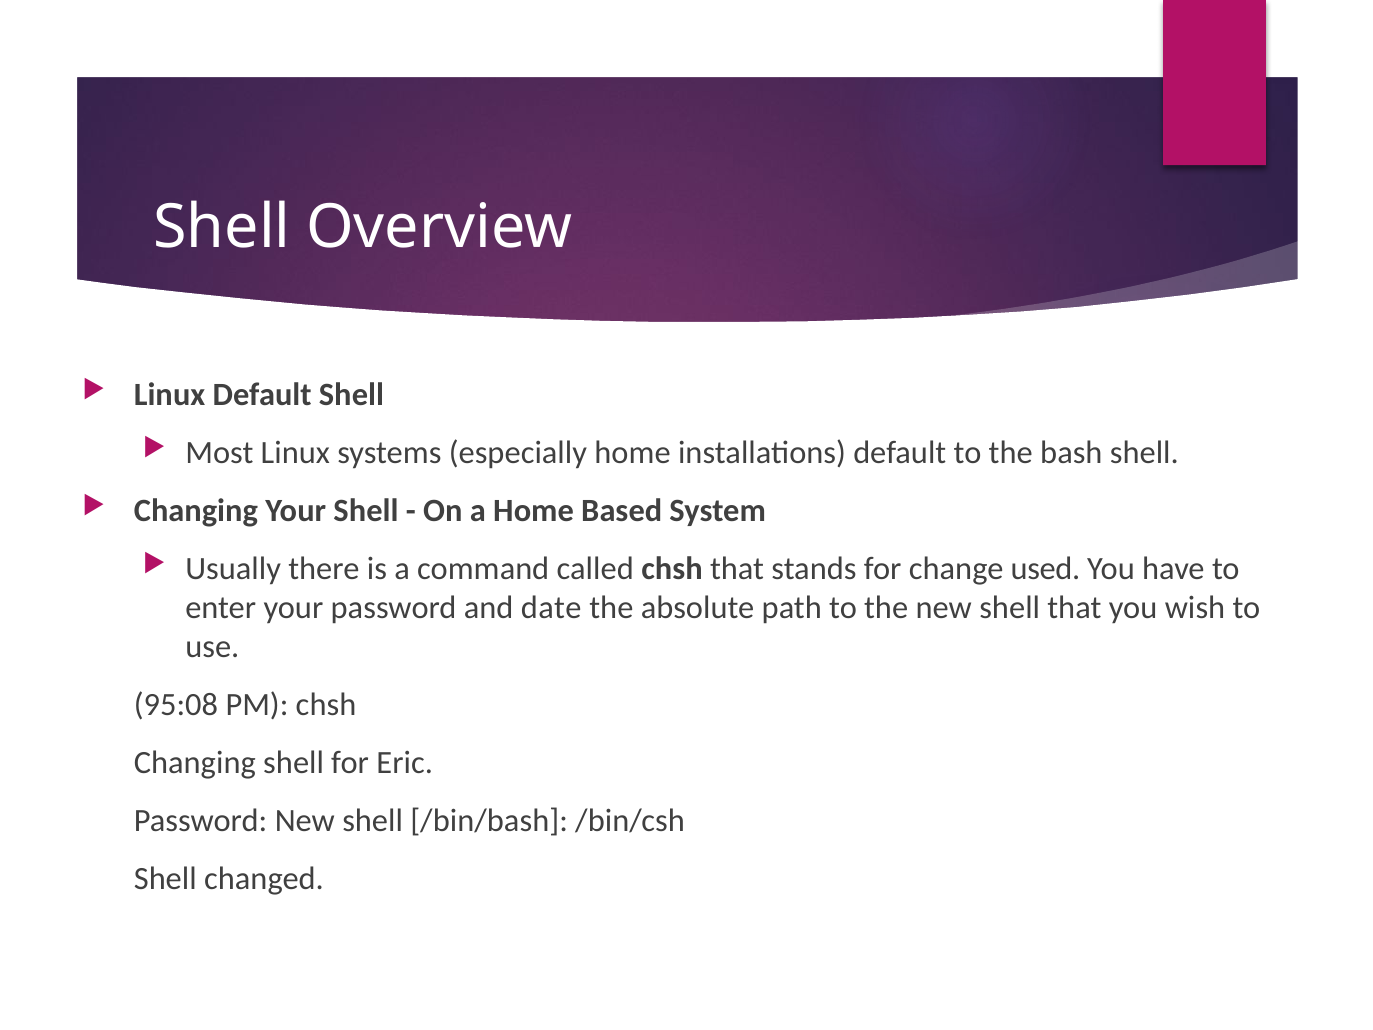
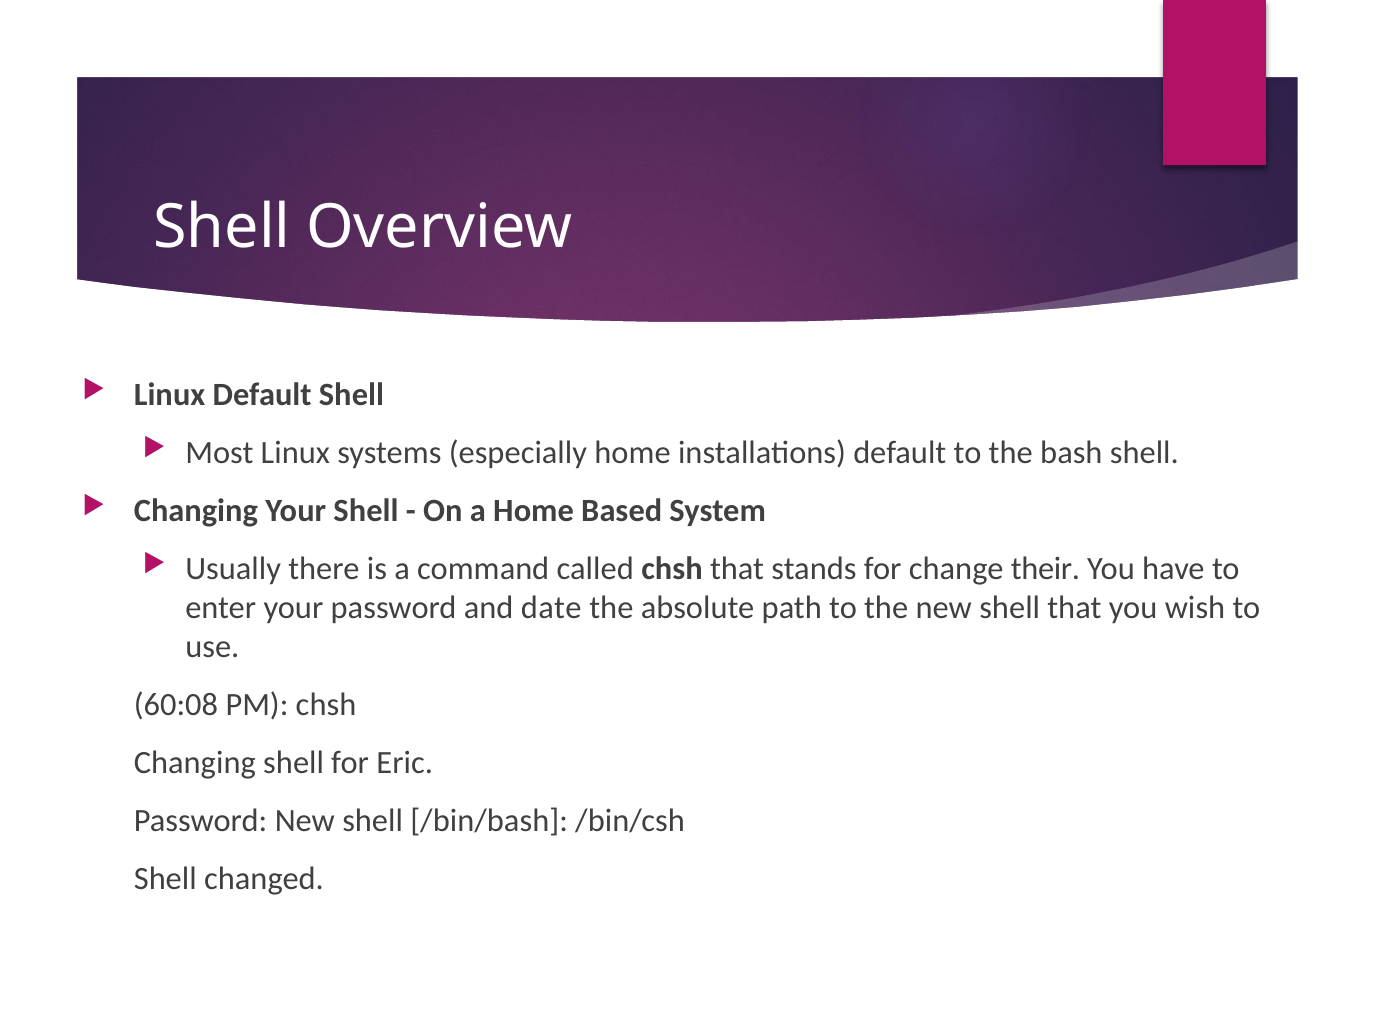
used: used -> their
95:08: 95:08 -> 60:08
